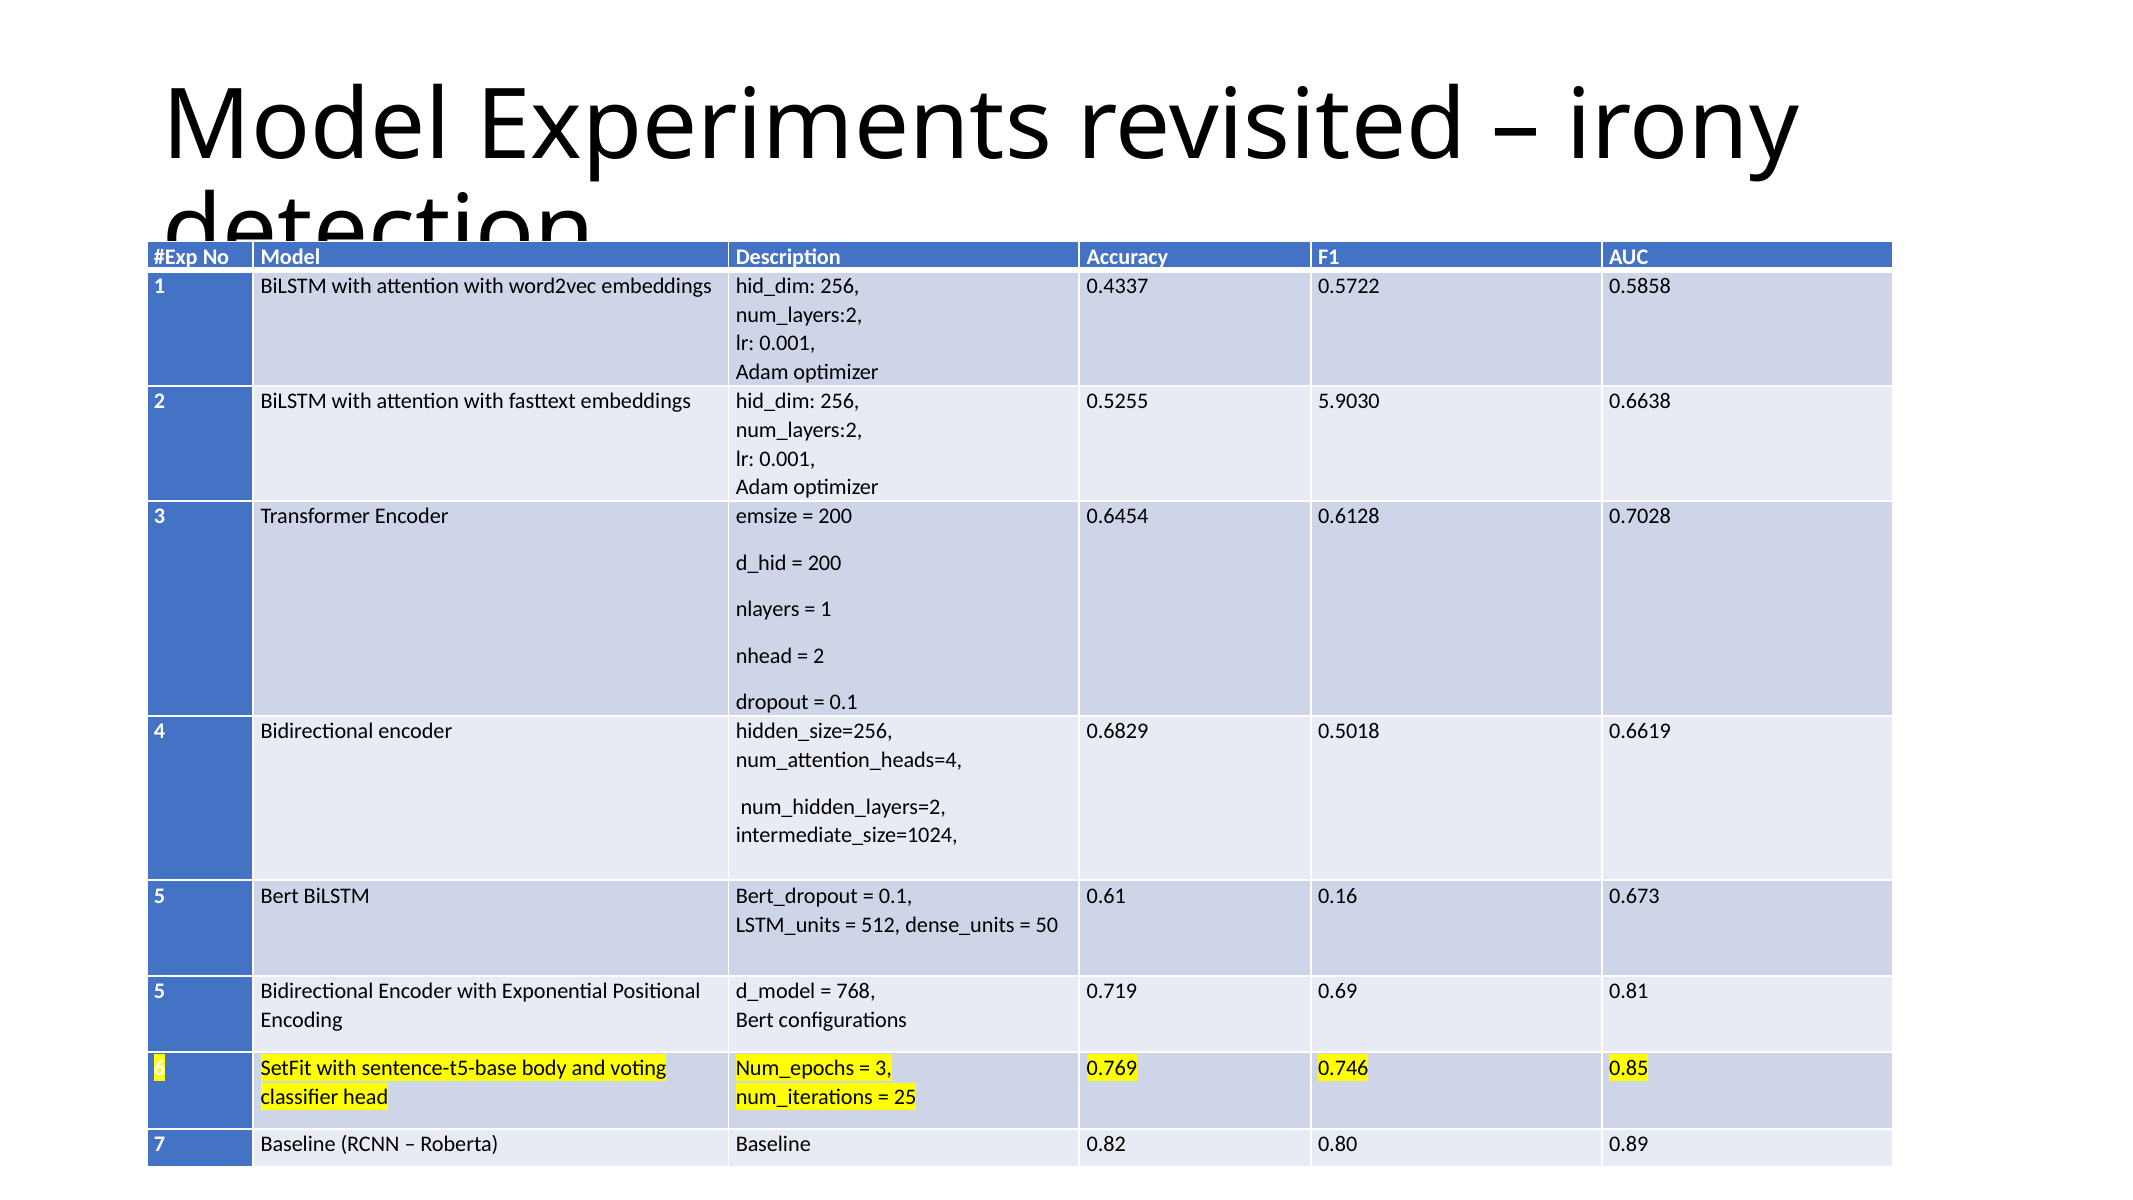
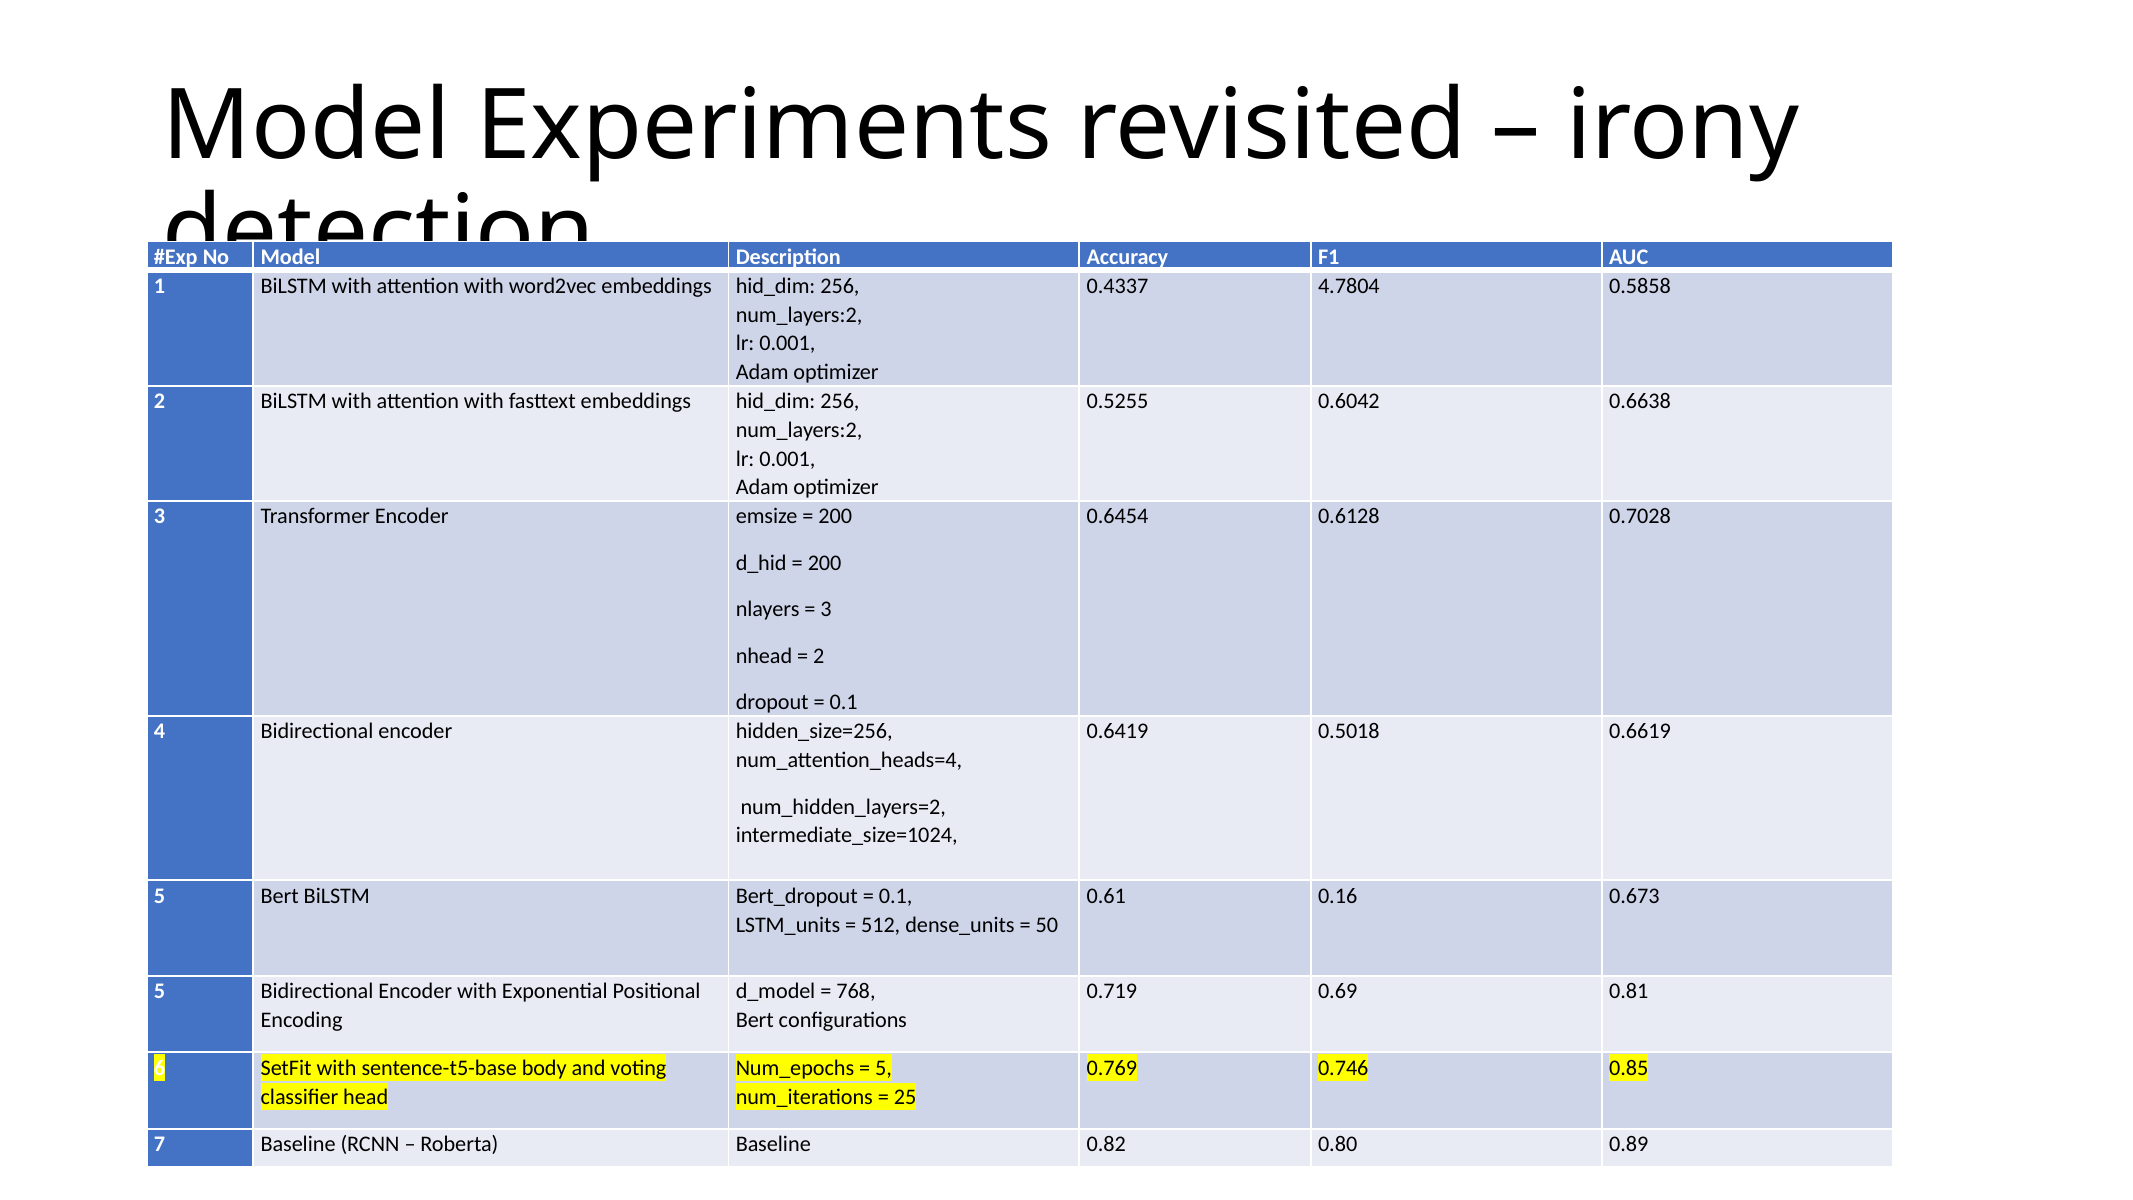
0.5722: 0.5722 -> 4.7804
5.9030: 5.9030 -> 0.6042
1 at (826, 609): 1 -> 3
0.6829: 0.6829 -> 0.6419
3 at (884, 1068): 3 -> 5
